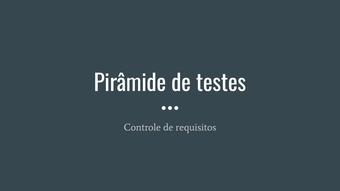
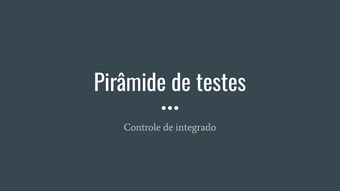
requisitos: requisitos -> integrado
